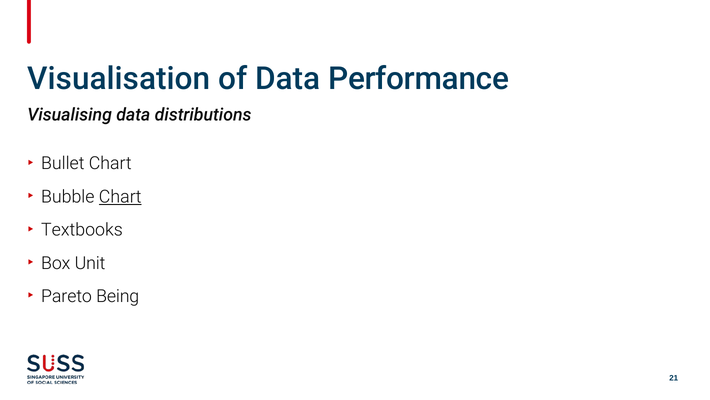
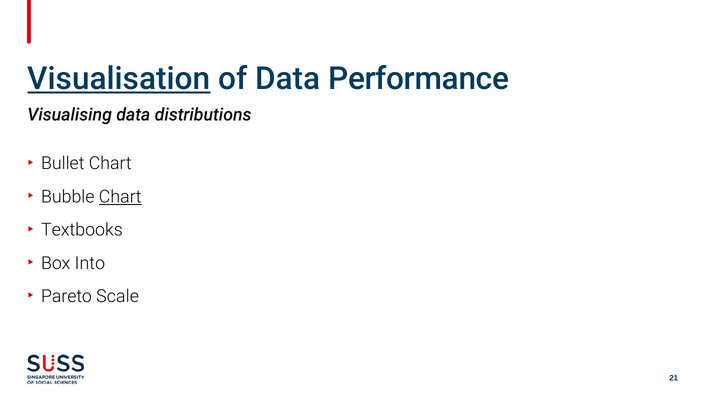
Visualisation underline: none -> present
Unit: Unit -> Into
Being: Being -> Scale
